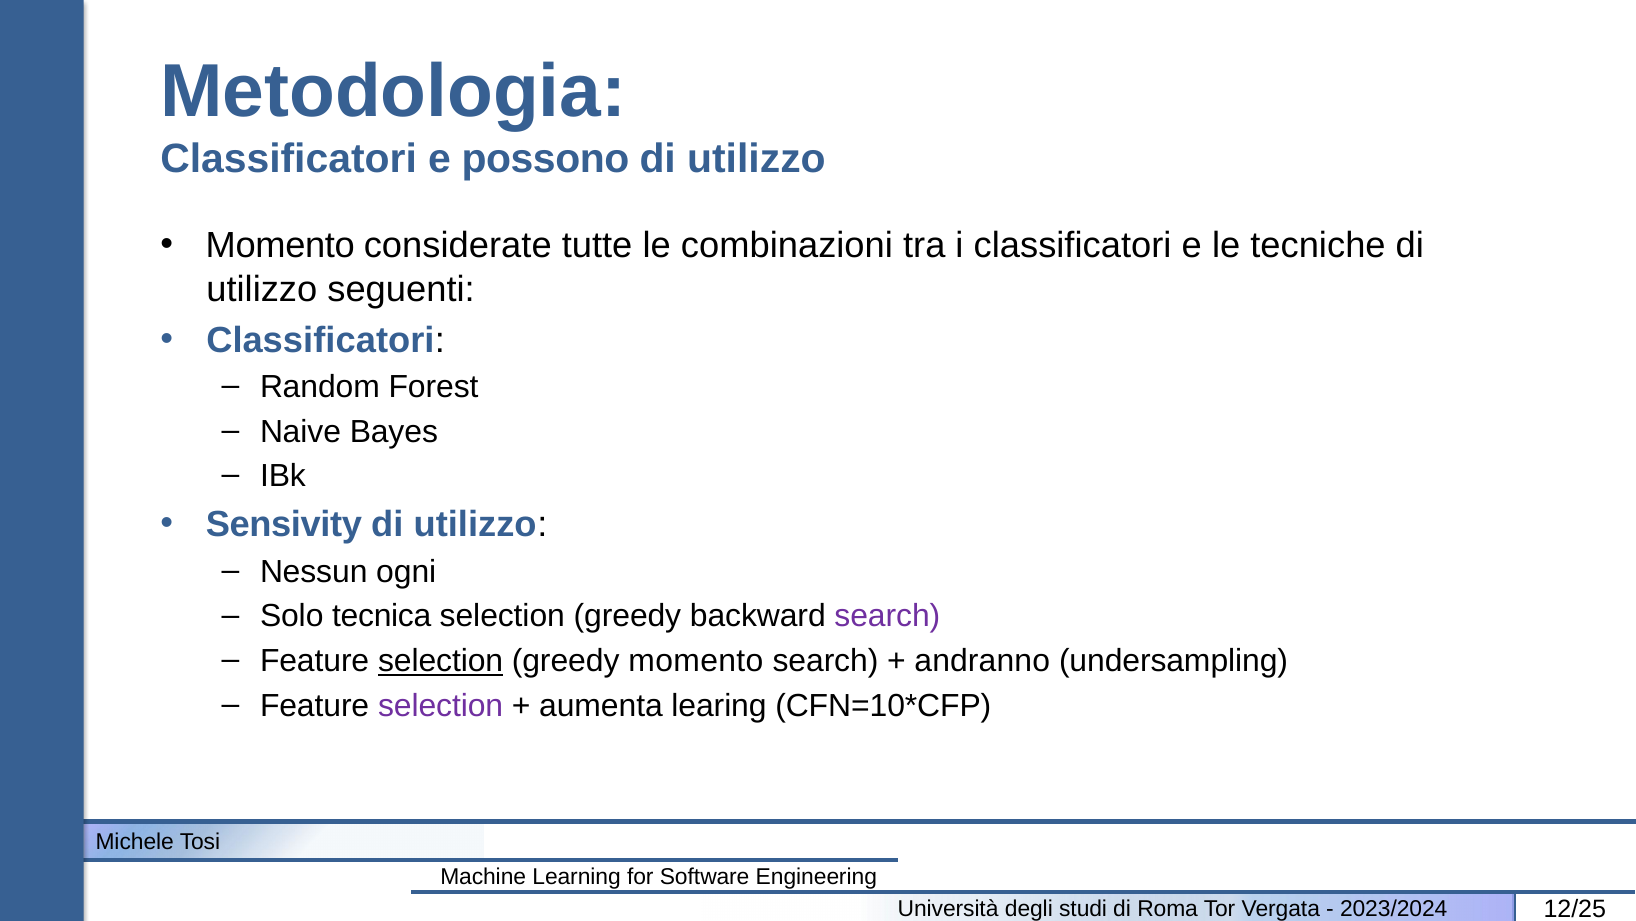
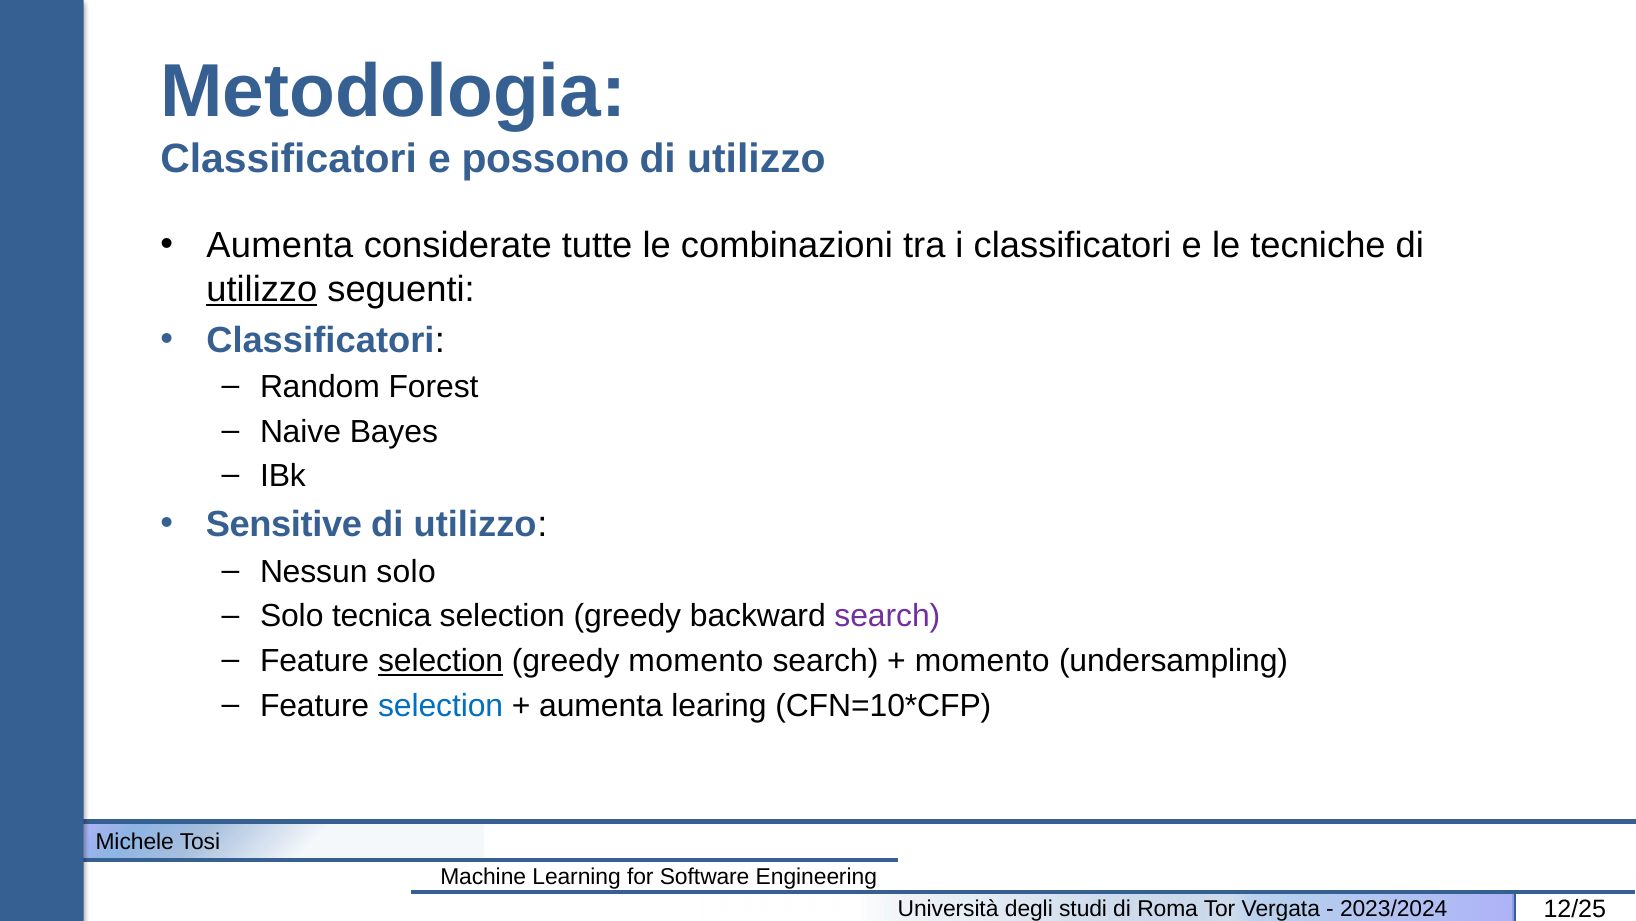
Momento at (280, 245): Momento -> Aumenta
utilizzo at (262, 289) underline: none -> present
Sensivity: Sensivity -> Sensitive
Nessun ogni: ogni -> solo
andranno at (982, 660): andranno -> momento
selection at (441, 705) colour: purple -> blue
